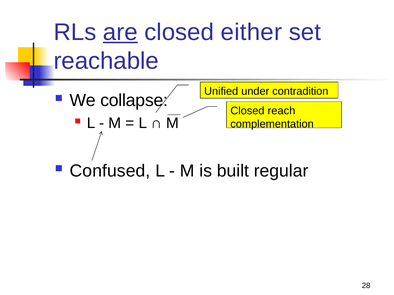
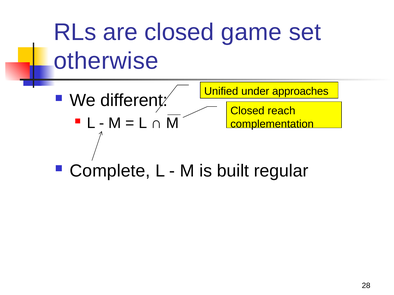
are underline: present -> none
either: either -> game
reachable: reachable -> otherwise
contradition: contradition -> approaches
collapse: collapse -> different
Confused: Confused -> Complete
